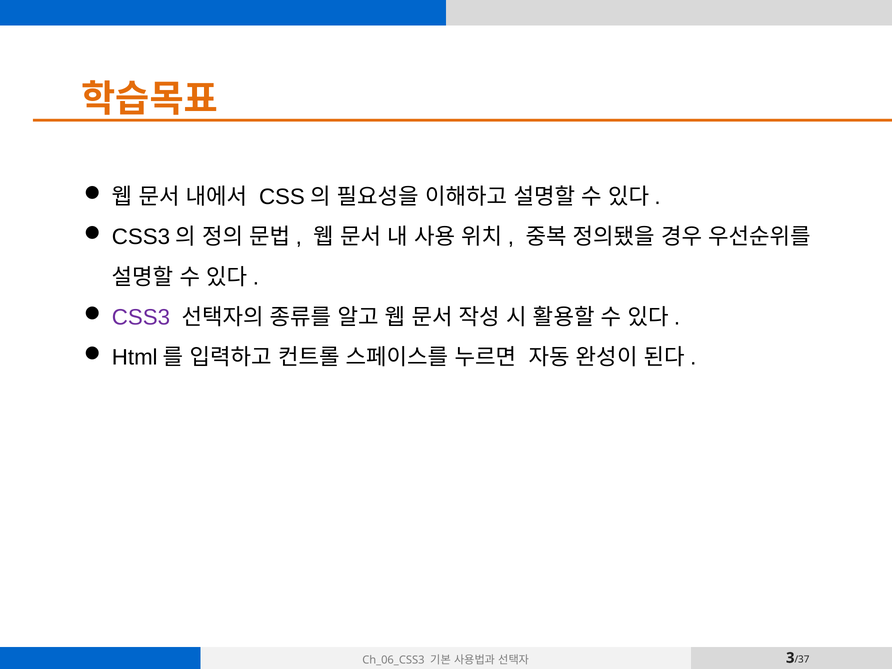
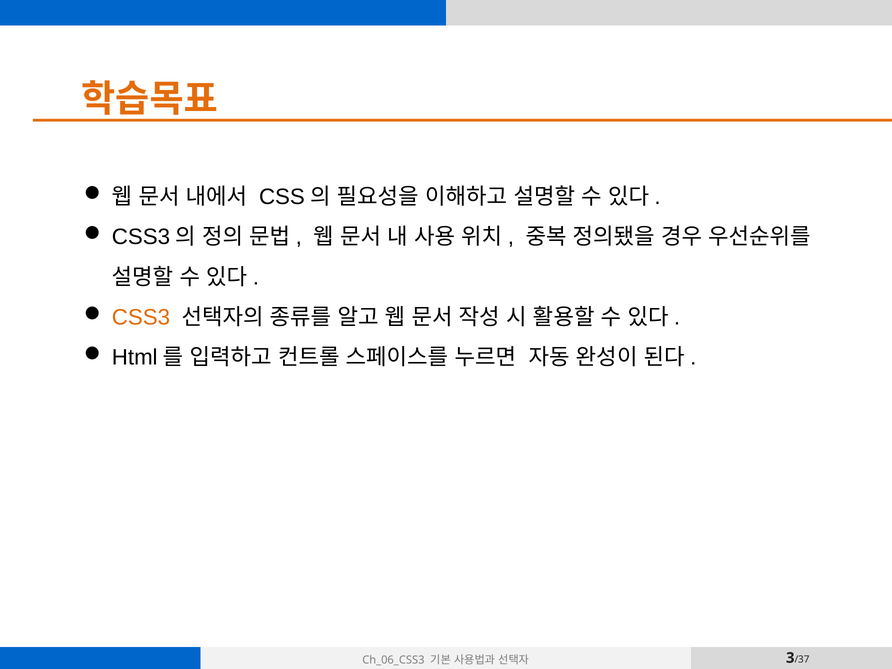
CSS3 colour: purple -> orange
